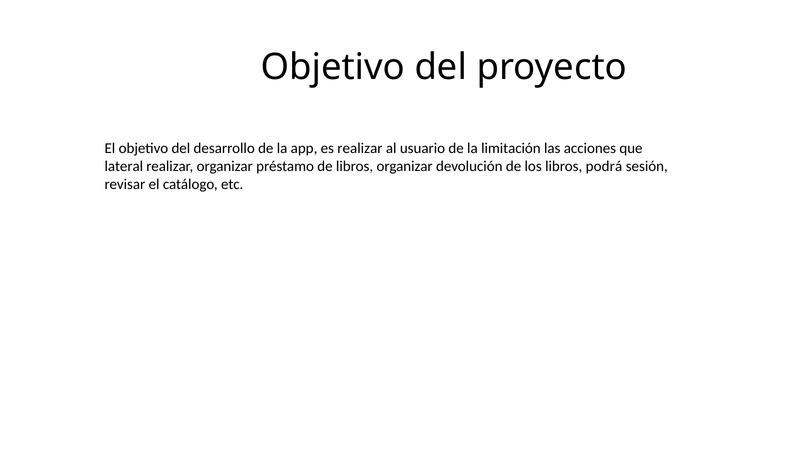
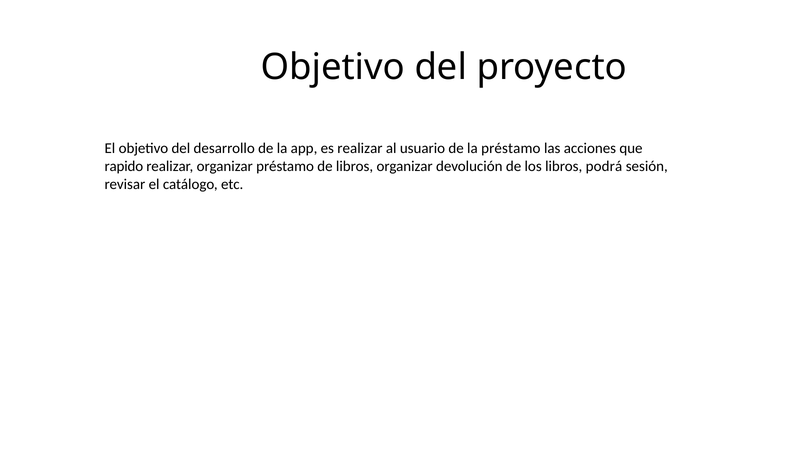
la limitación: limitación -> préstamo
lateral: lateral -> rapido
